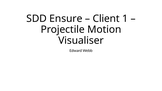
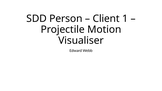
Ensure: Ensure -> Person
